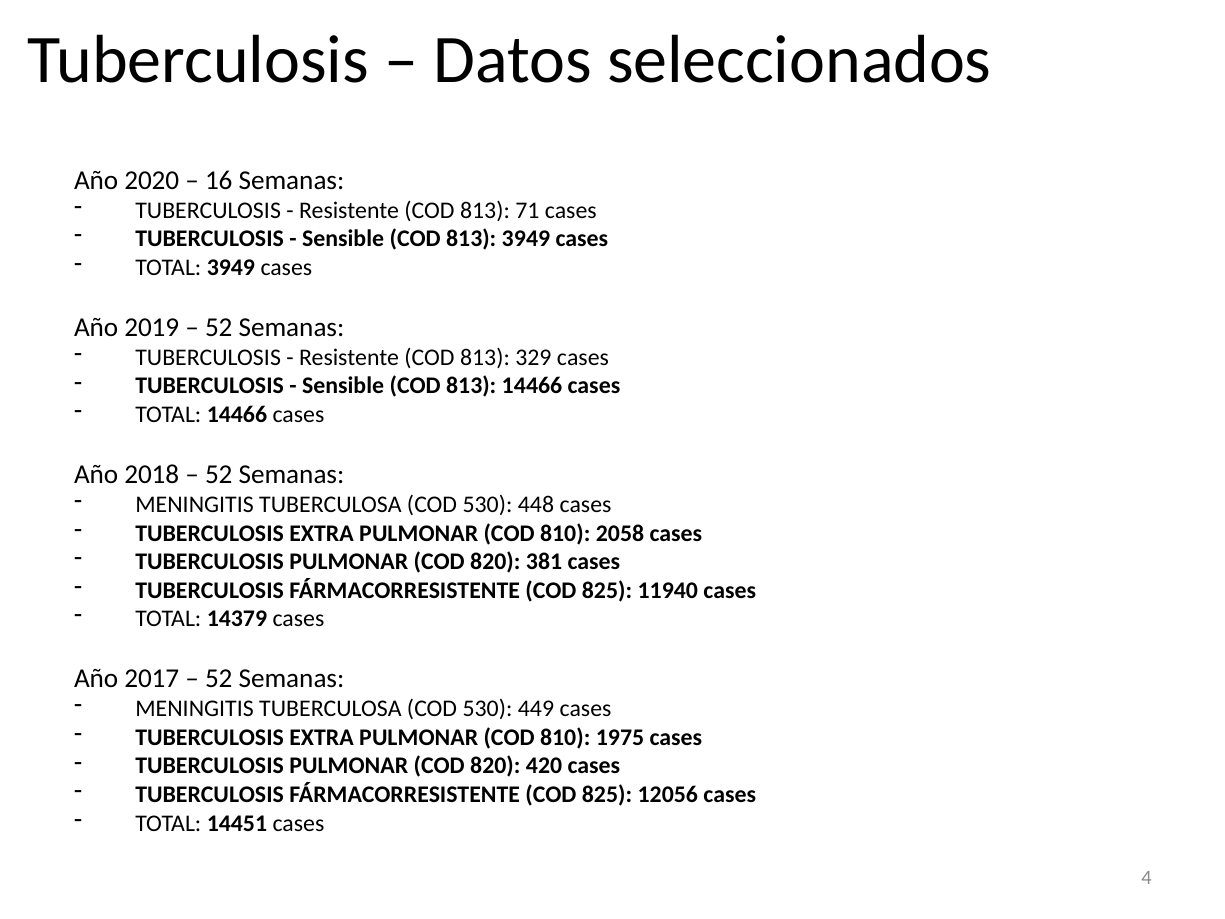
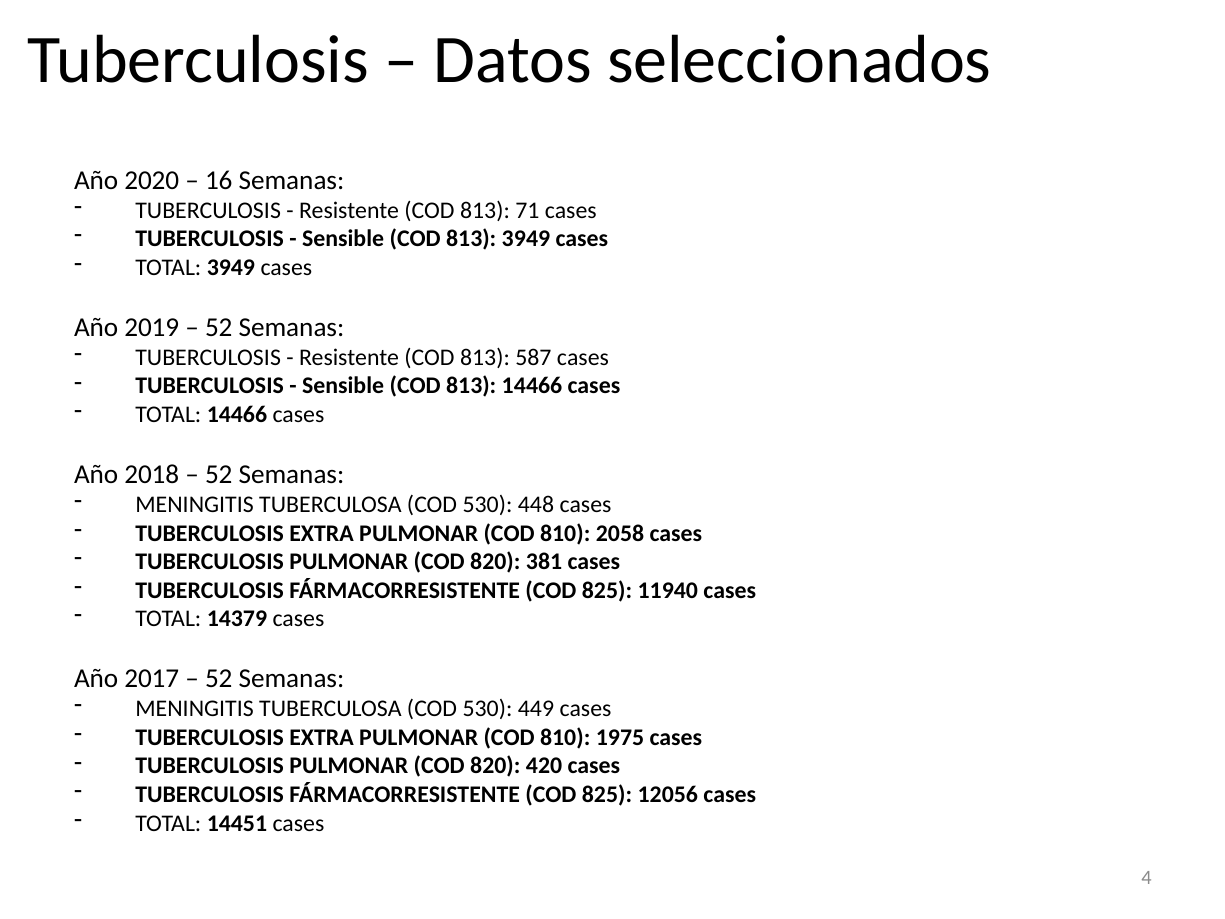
329: 329 -> 587
